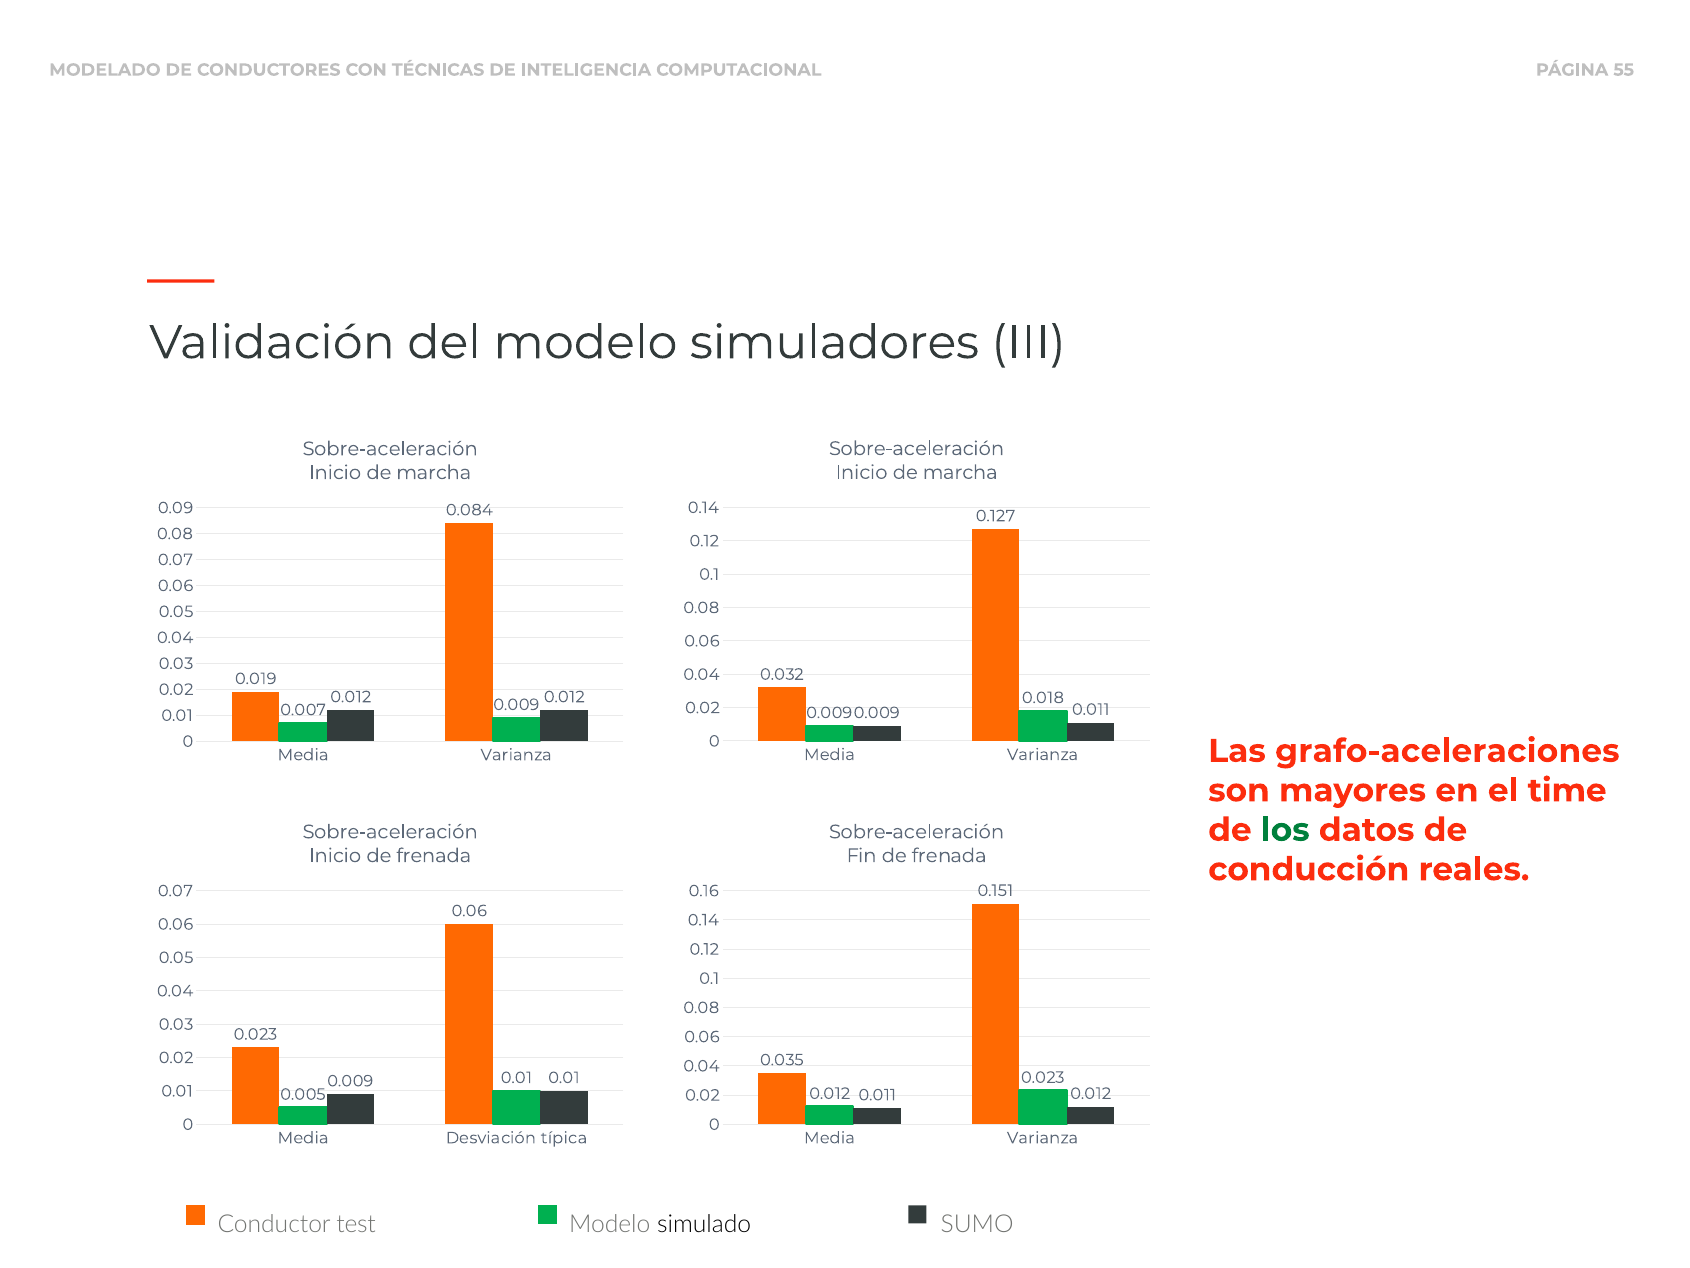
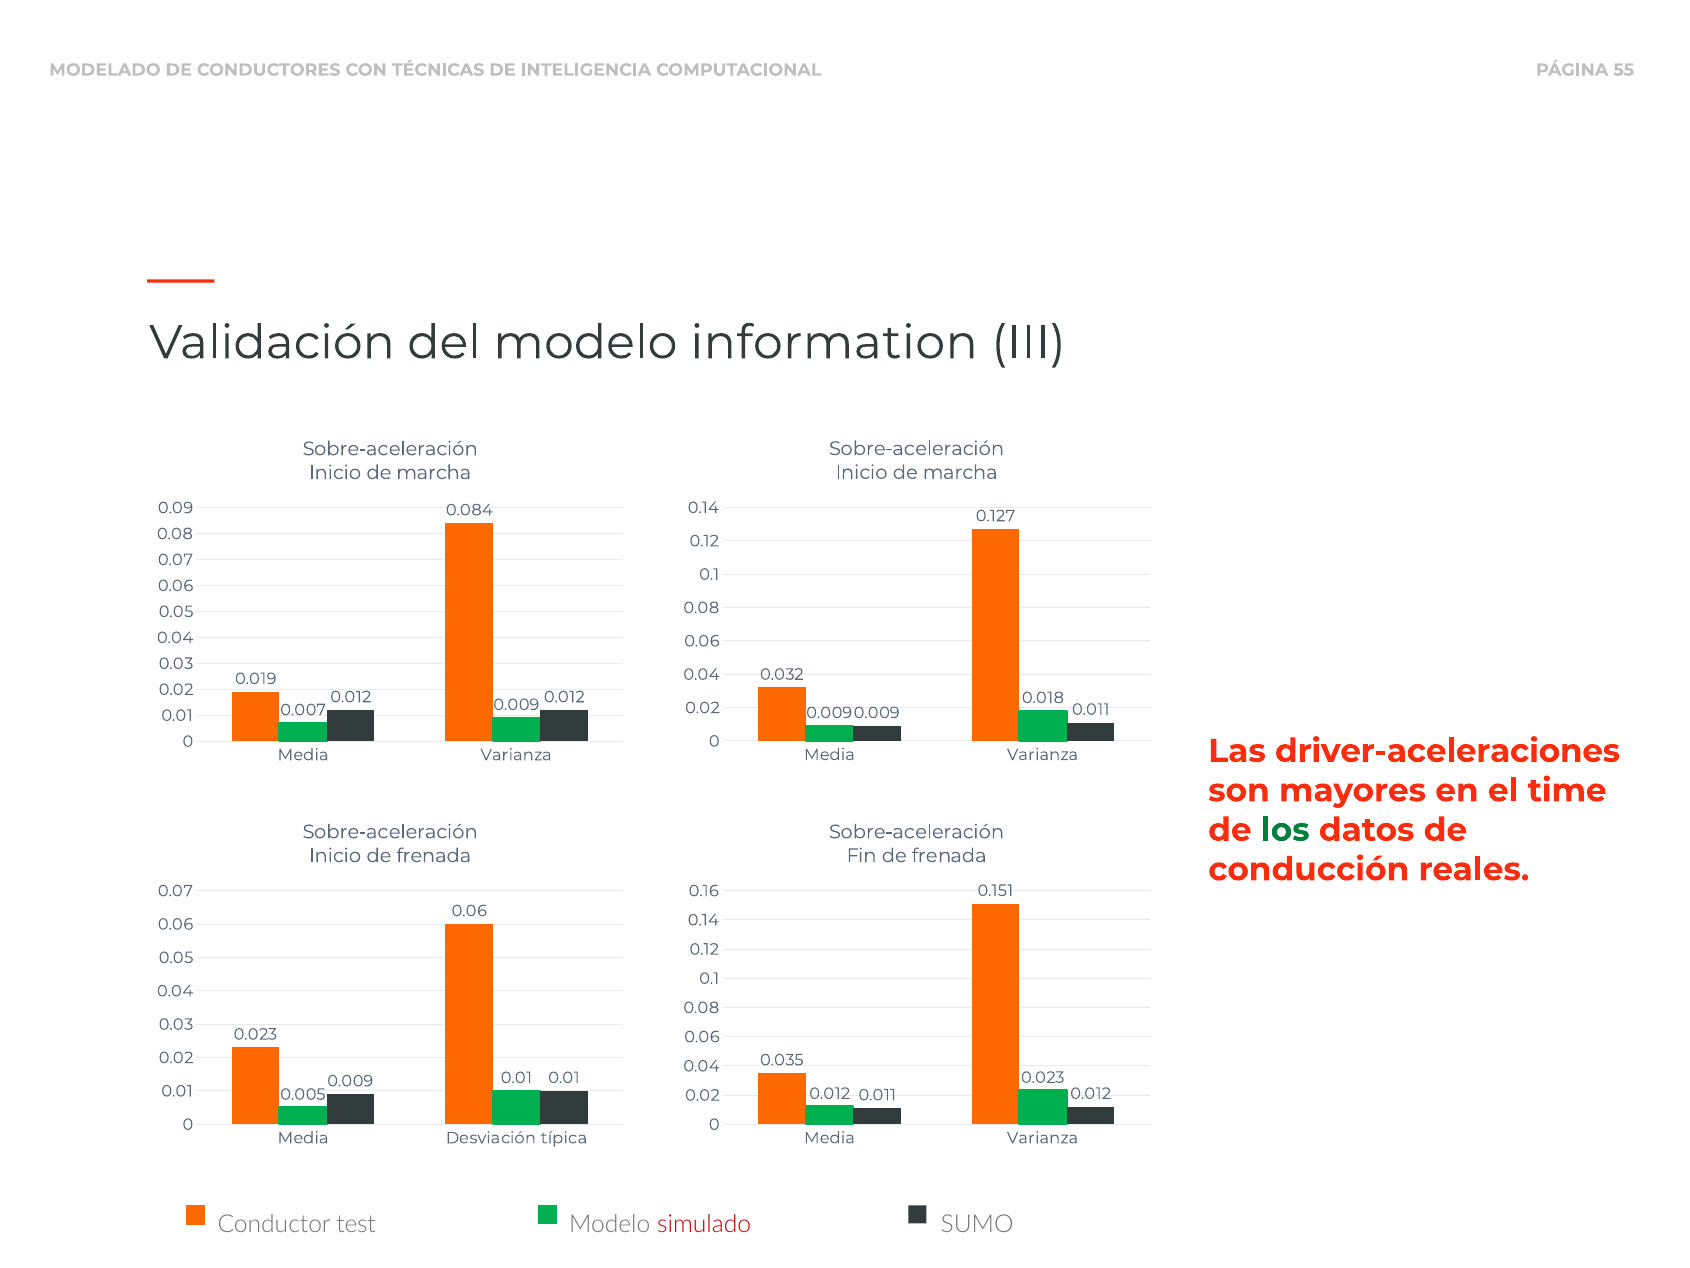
simuladores: simuladores -> information
grafo-aceleraciones: grafo-aceleraciones -> driver-aceleraciones
simulado colour: black -> red
